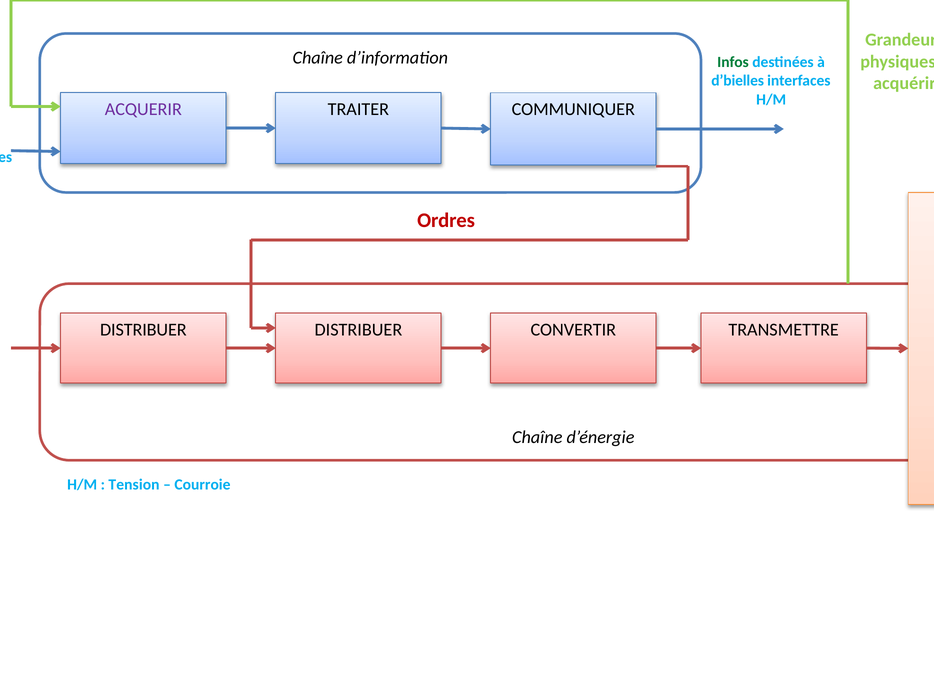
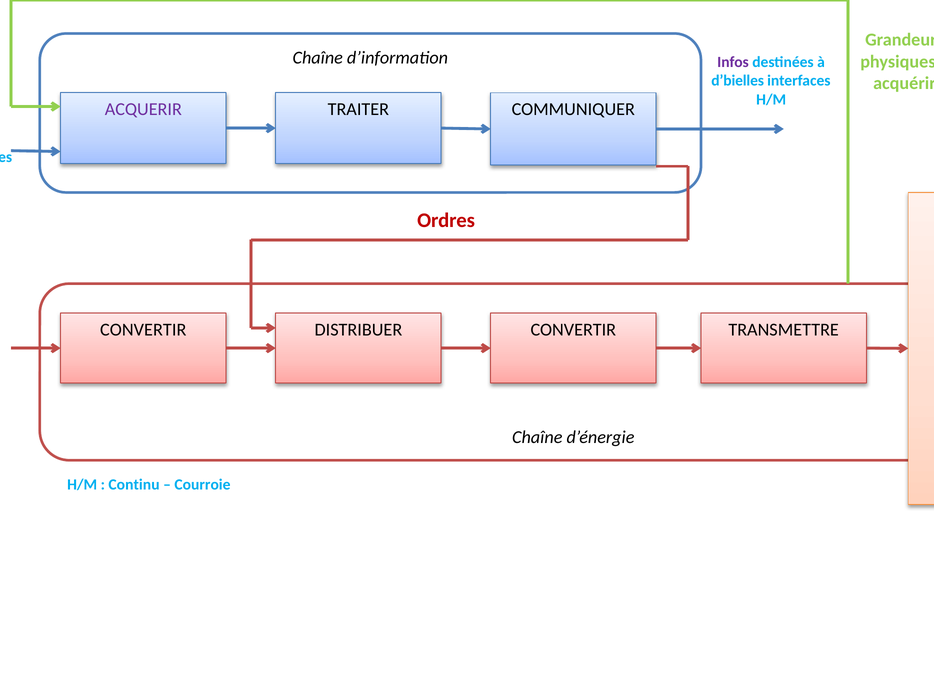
Infos at (733, 62) colour: green -> purple
DISTRIBUER at (143, 330): DISTRIBUER -> CONVERTIR
Tension: Tension -> Continu
